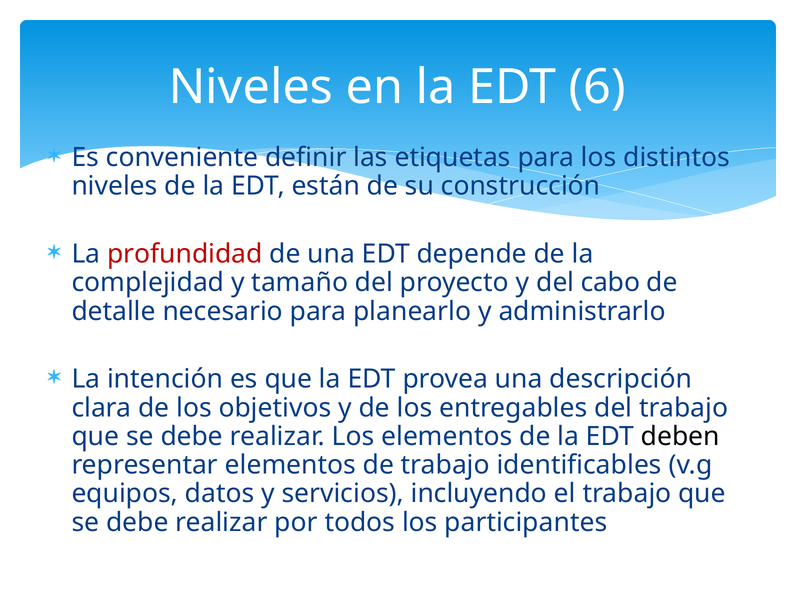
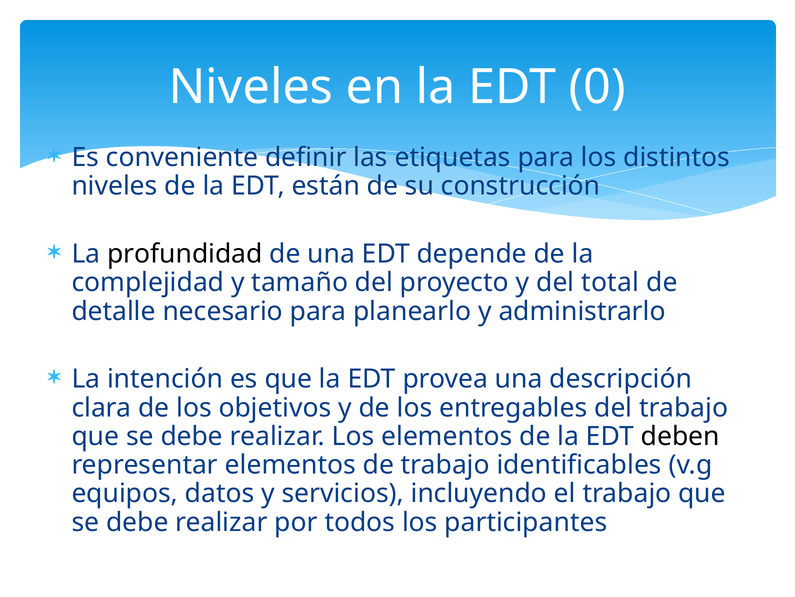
6: 6 -> 0
profundidad colour: red -> black
cabo: cabo -> total
